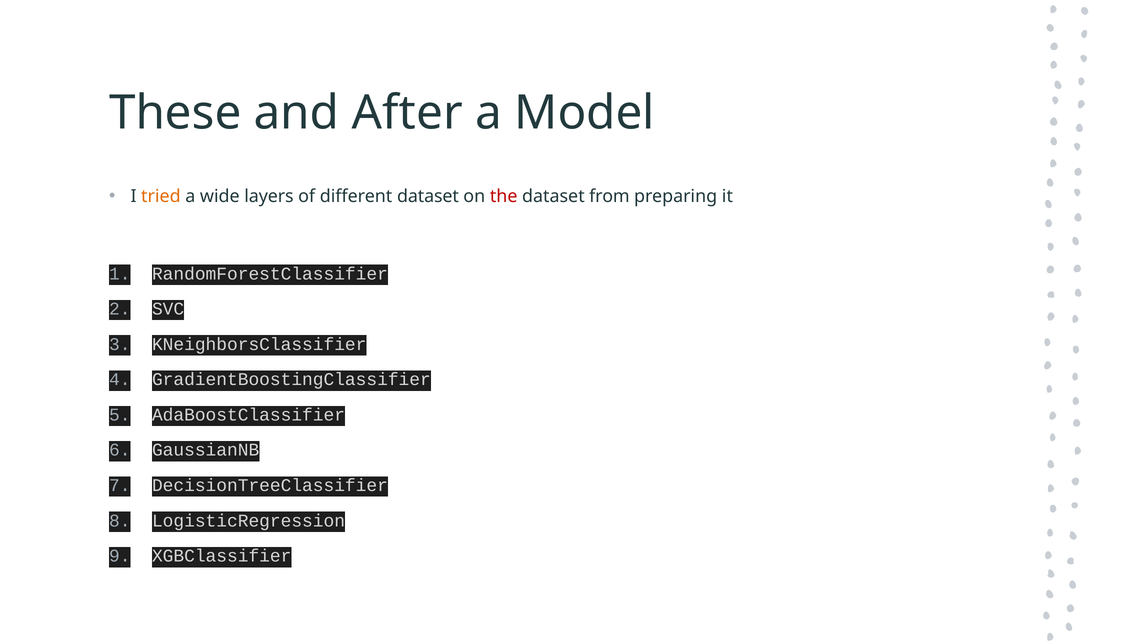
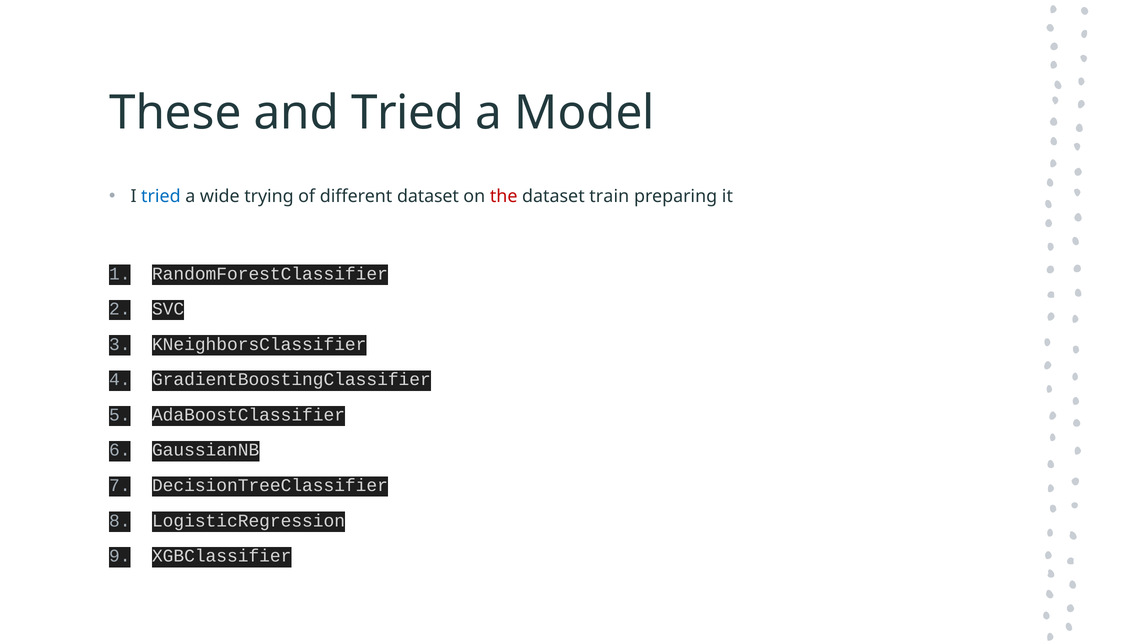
and After: After -> Tried
tried at (161, 197) colour: orange -> blue
layers: layers -> trying
from: from -> train
